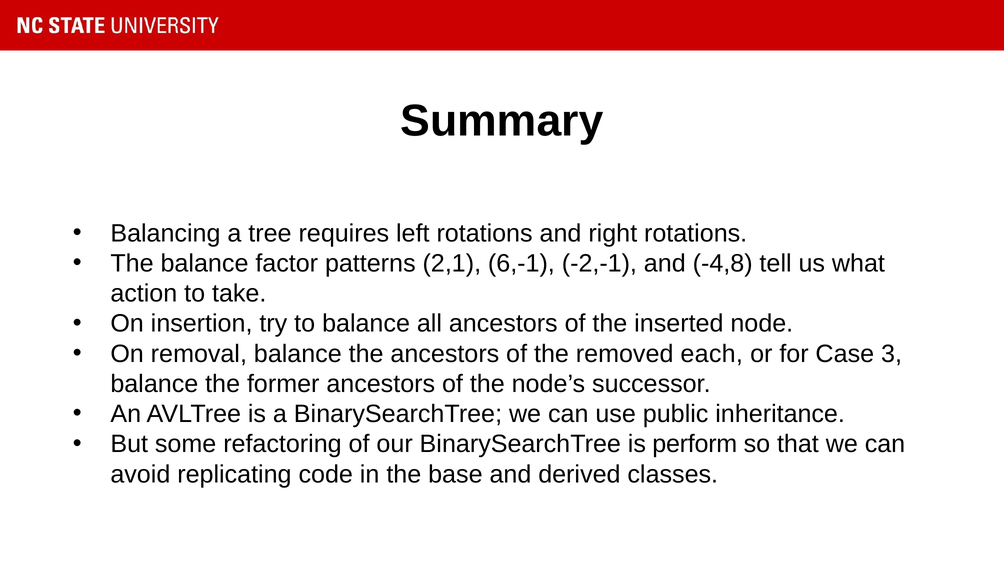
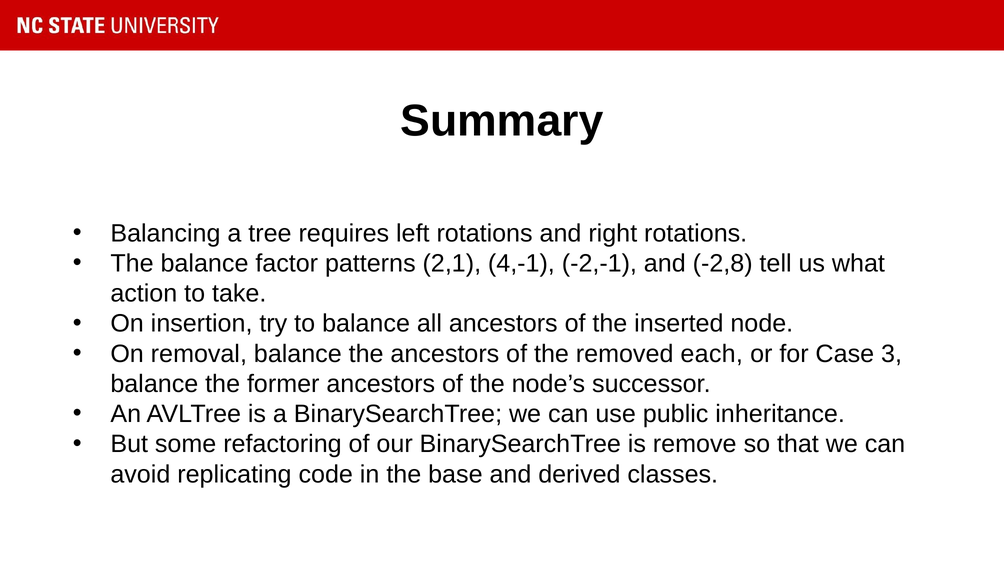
6,-1: 6,-1 -> 4,-1
-4,8: -4,8 -> -2,8
perform: perform -> remove
